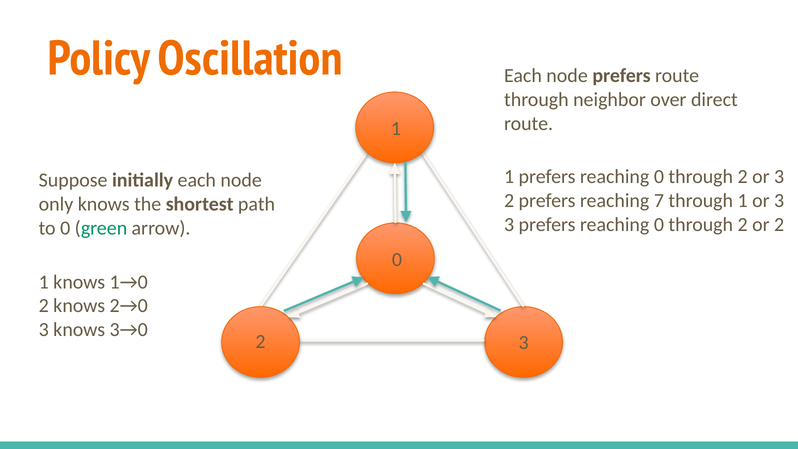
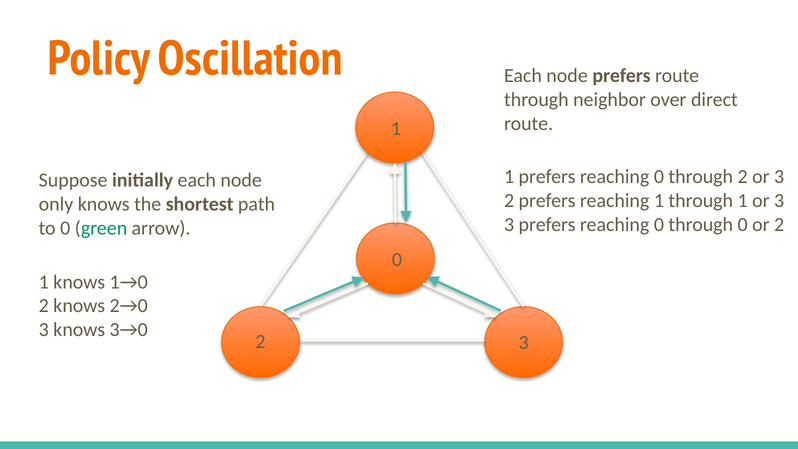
reaching 7: 7 -> 1
2 at (743, 225): 2 -> 0
